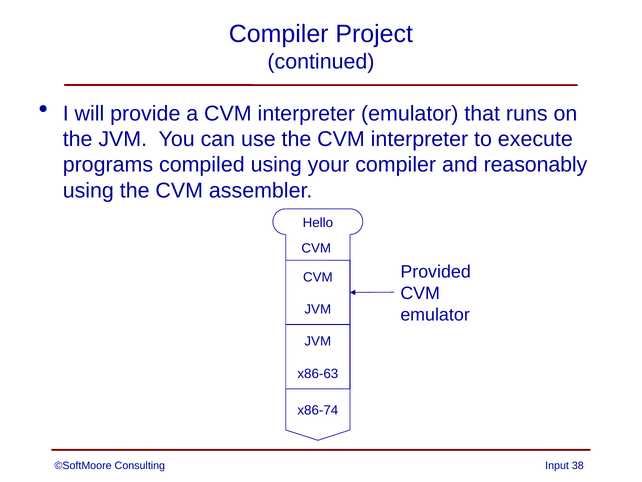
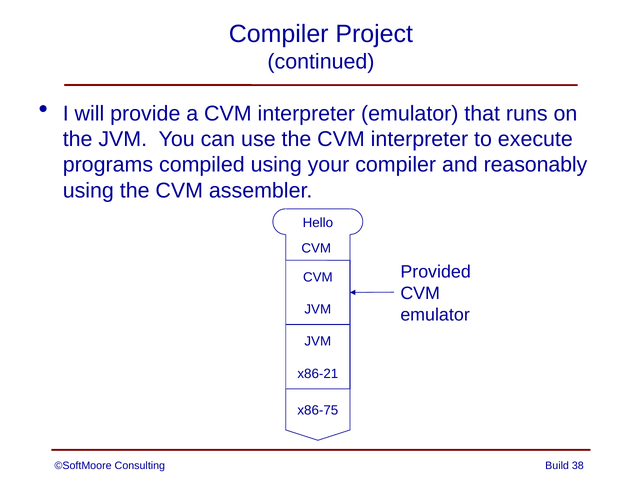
x86-63: x86-63 -> x86-21
x86-74: x86-74 -> x86-75
Input: Input -> Build
